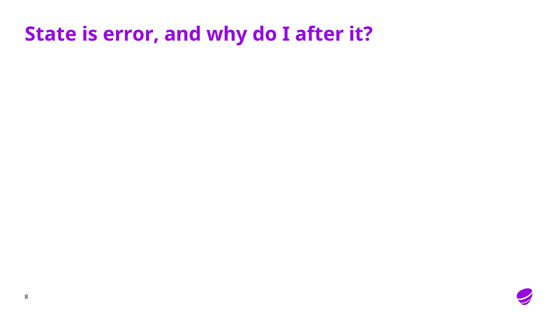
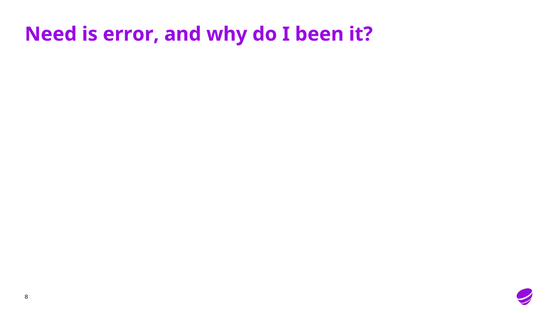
State: State -> Need
after: after -> been
